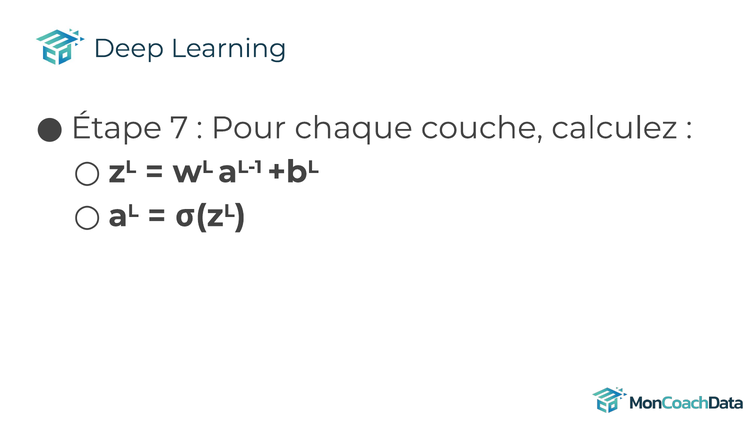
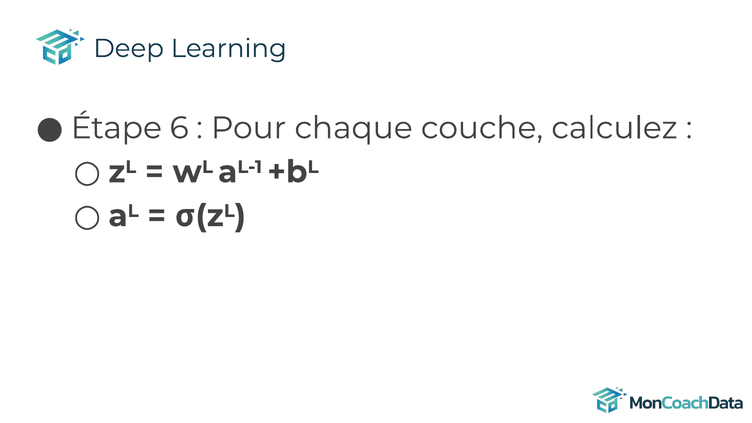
7: 7 -> 6
